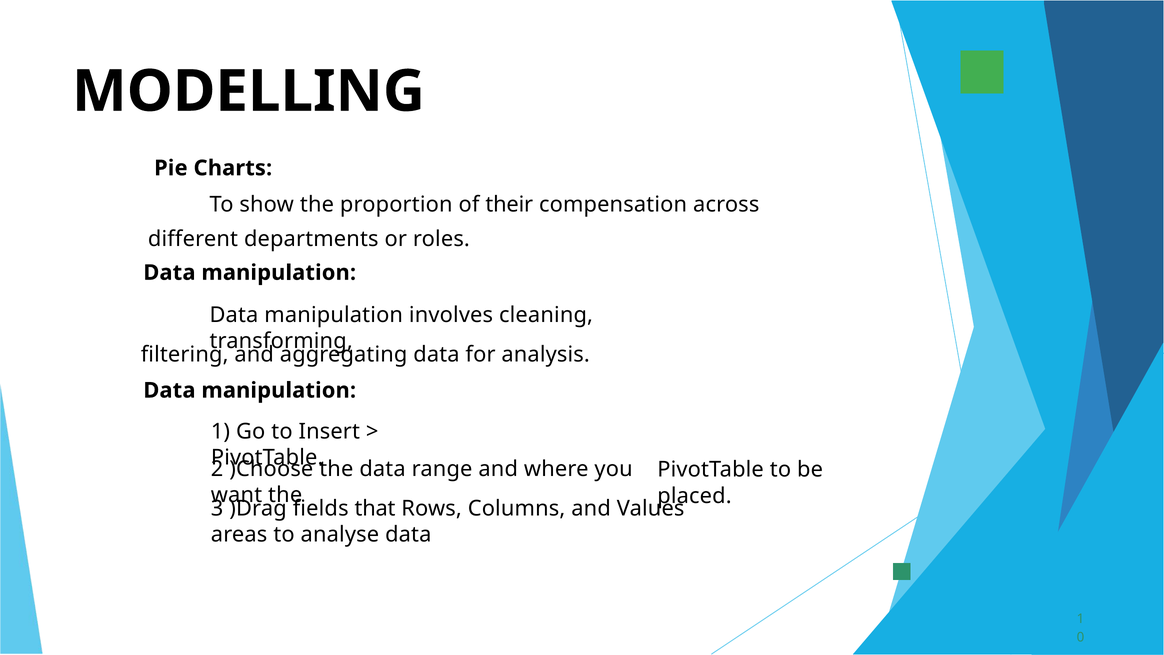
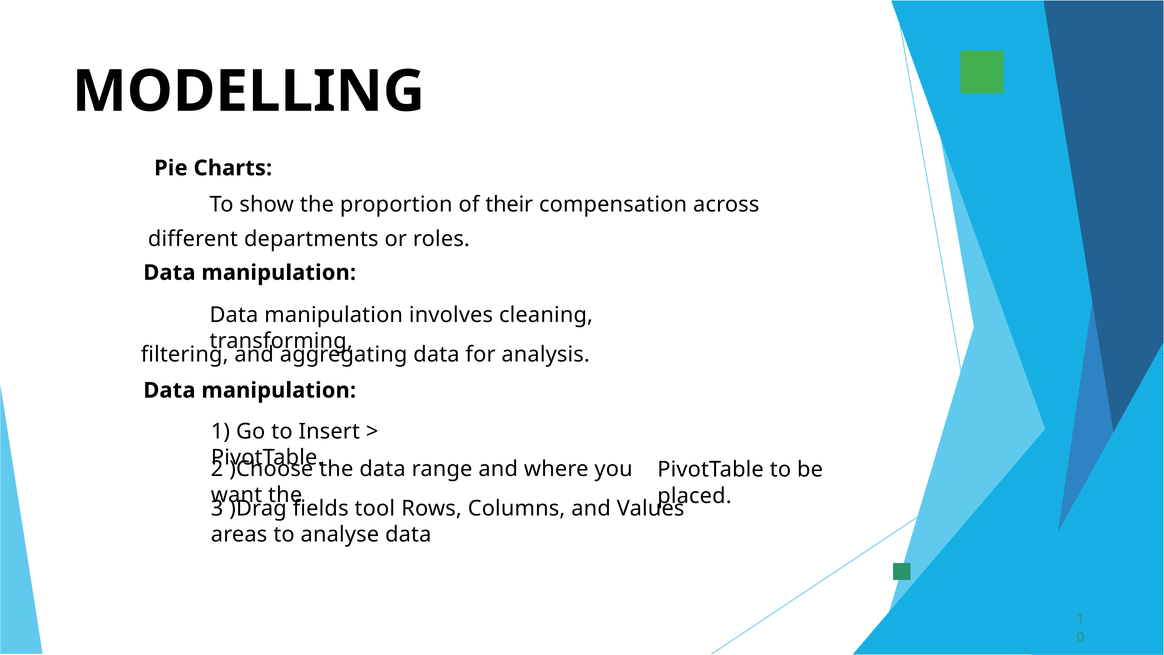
that: that -> tool
